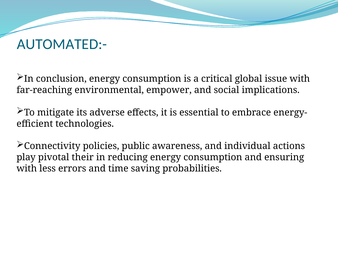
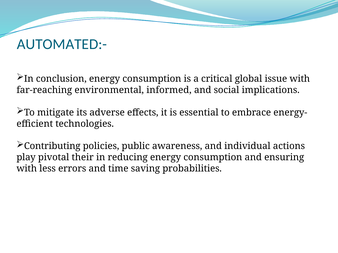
empower: empower -> informed
Connectivity: Connectivity -> Contributing
